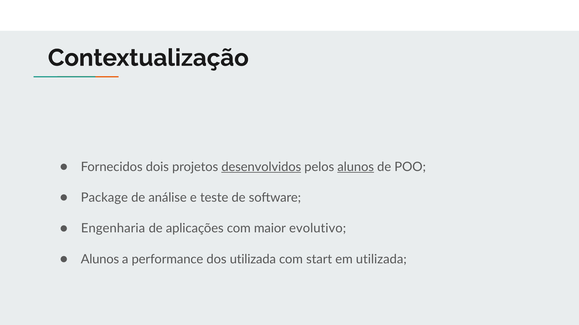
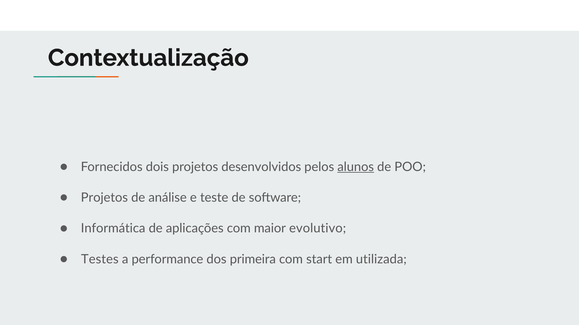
desenvolvidos underline: present -> none
Package at (104, 198): Package -> Projetos
Engenharia: Engenharia -> Informática
Alunos at (100, 260): Alunos -> Testes
dos utilizada: utilizada -> primeira
